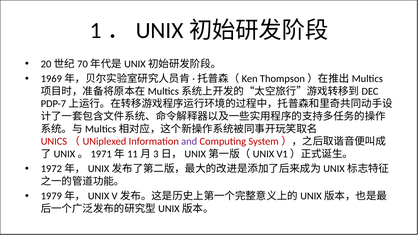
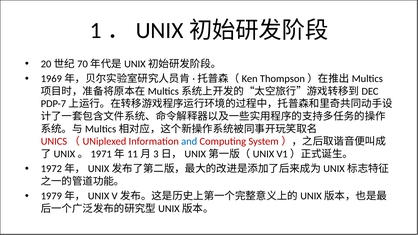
and colour: purple -> blue
